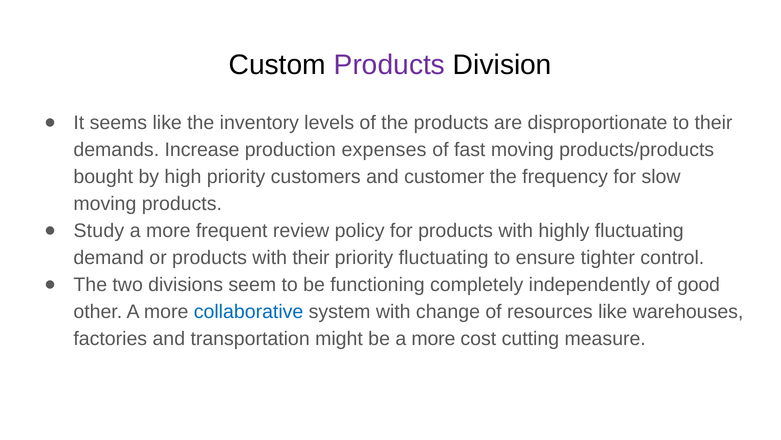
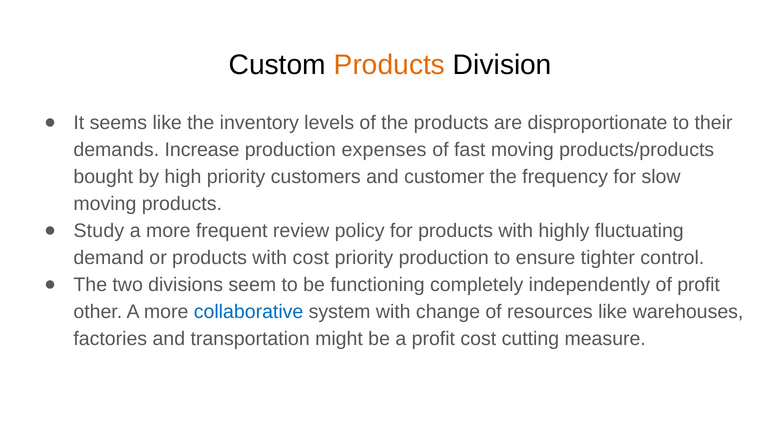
Products at (389, 65) colour: purple -> orange
with their: their -> cost
priority fluctuating: fluctuating -> production
of good: good -> profit
be a more: more -> profit
